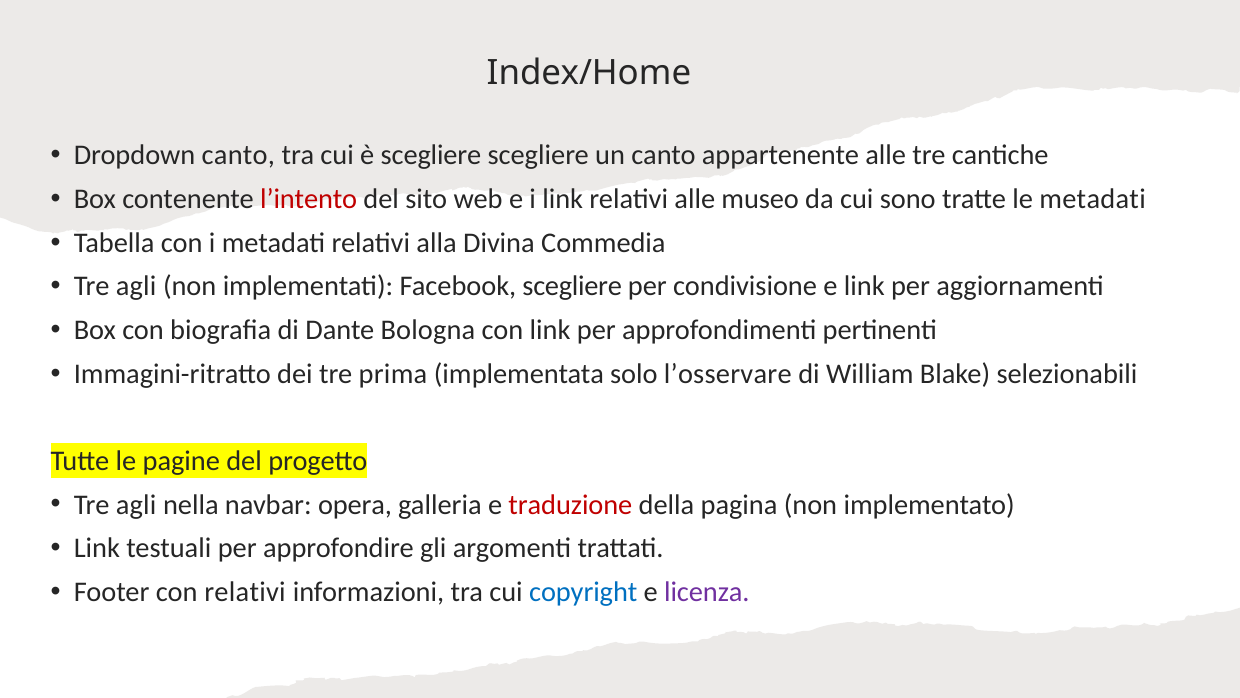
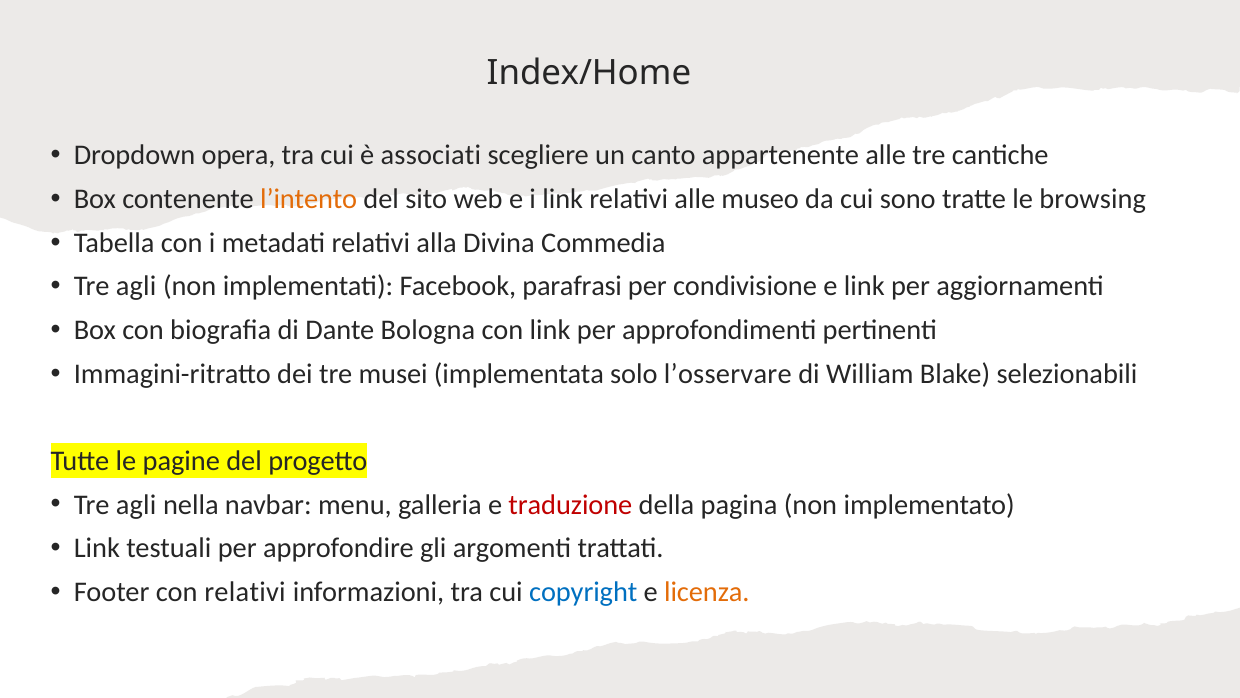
Dropdown canto: canto -> opera
è scegliere: scegliere -> associati
l’intento colour: red -> orange
le metadati: metadati -> browsing
Facebook scegliere: scegliere -> parafrasi
prima: prima -> musei
opera: opera -> menu
licenza colour: purple -> orange
